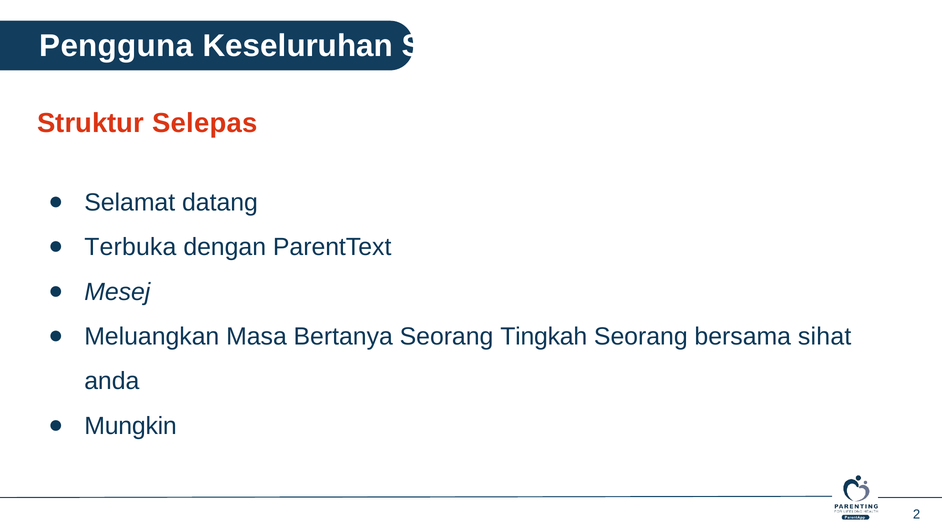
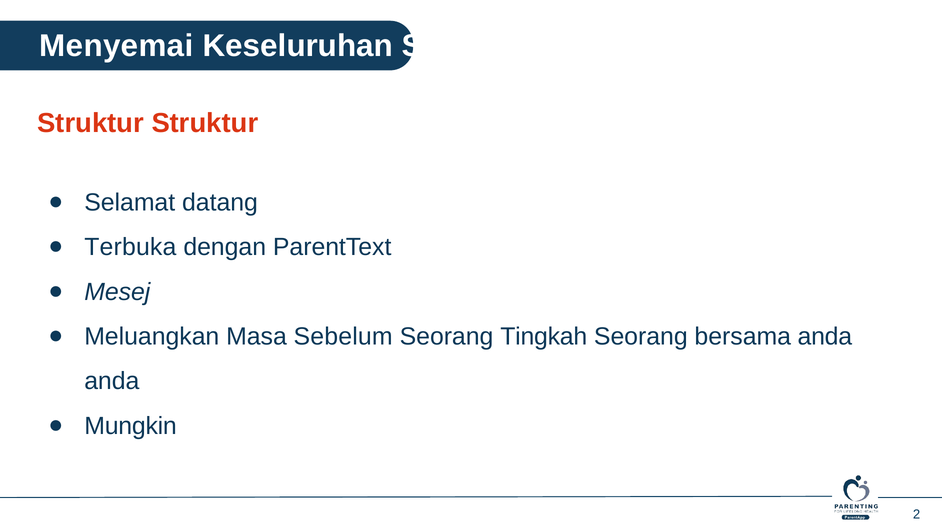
Pengguna: Pengguna -> Menyemai
Struktur Selepas: Selepas -> Struktur
Bertanya: Bertanya -> Sebelum
bersama sihat: sihat -> anda
